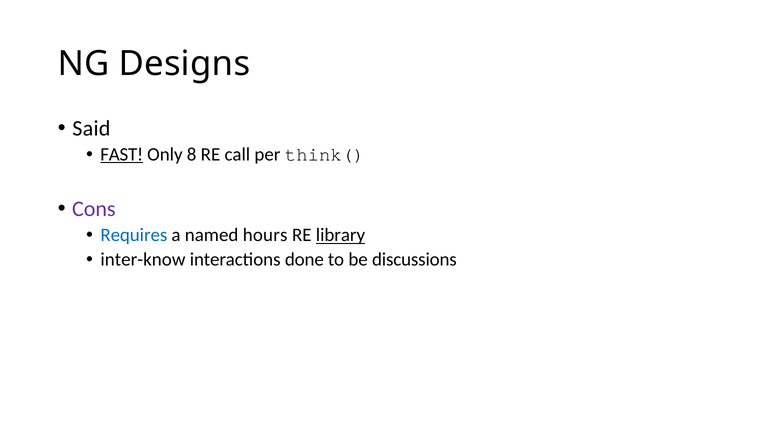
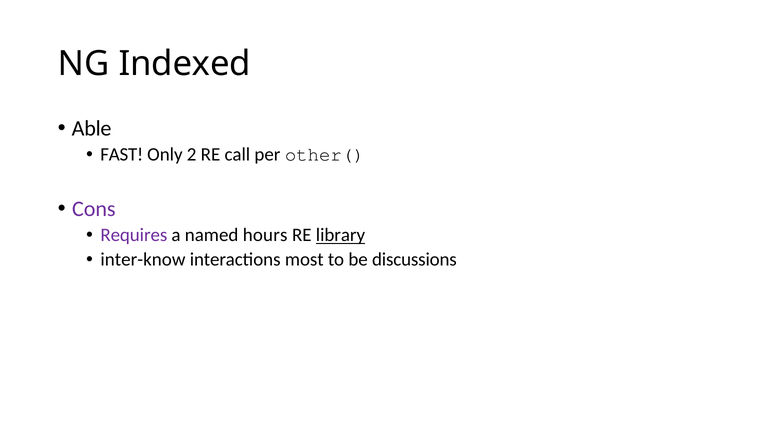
Designs: Designs -> Indexed
Said: Said -> Able
FAST underline: present -> none
8: 8 -> 2
think(: think( -> other(
Requires colour: blue -> purple
done: done -> most
